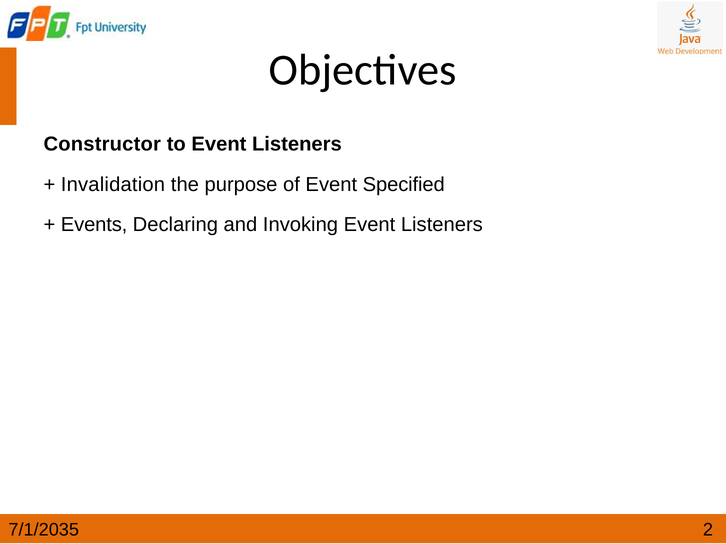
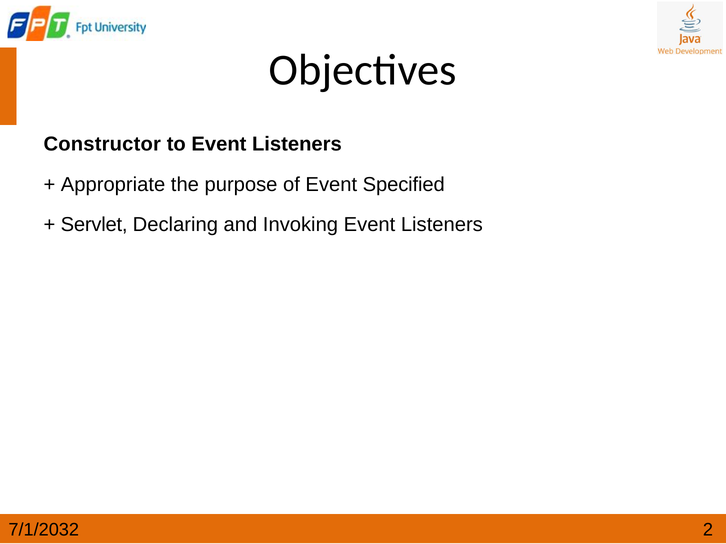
Invalidation: Invalidation -> Appropriate
Events: Events -> Servlet
7/1/2035: 7/1/2035 -> 7/1/2032
